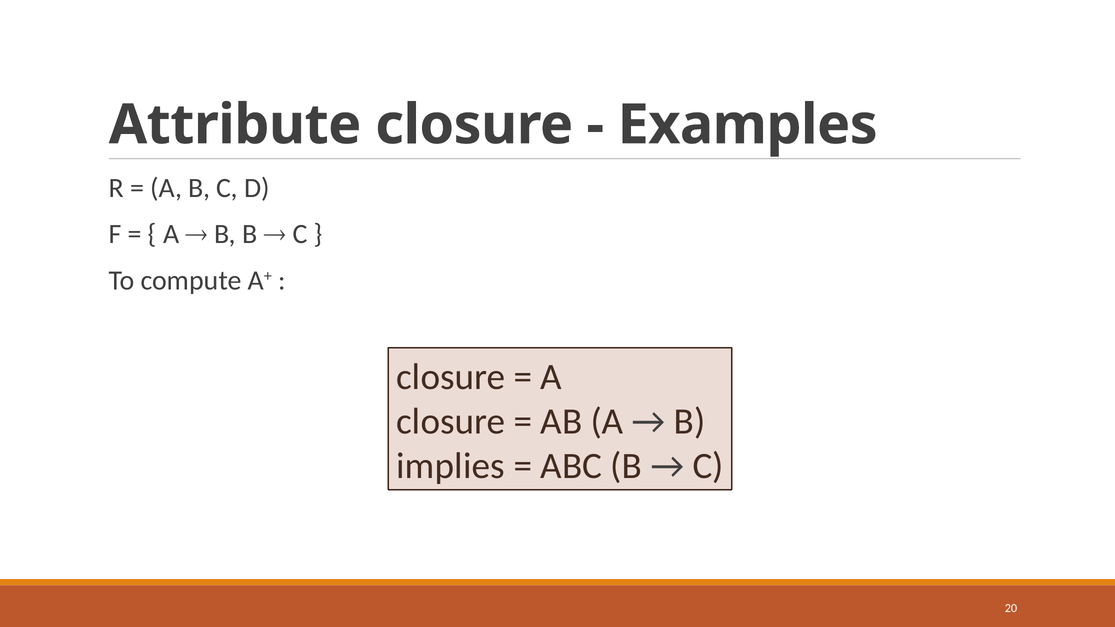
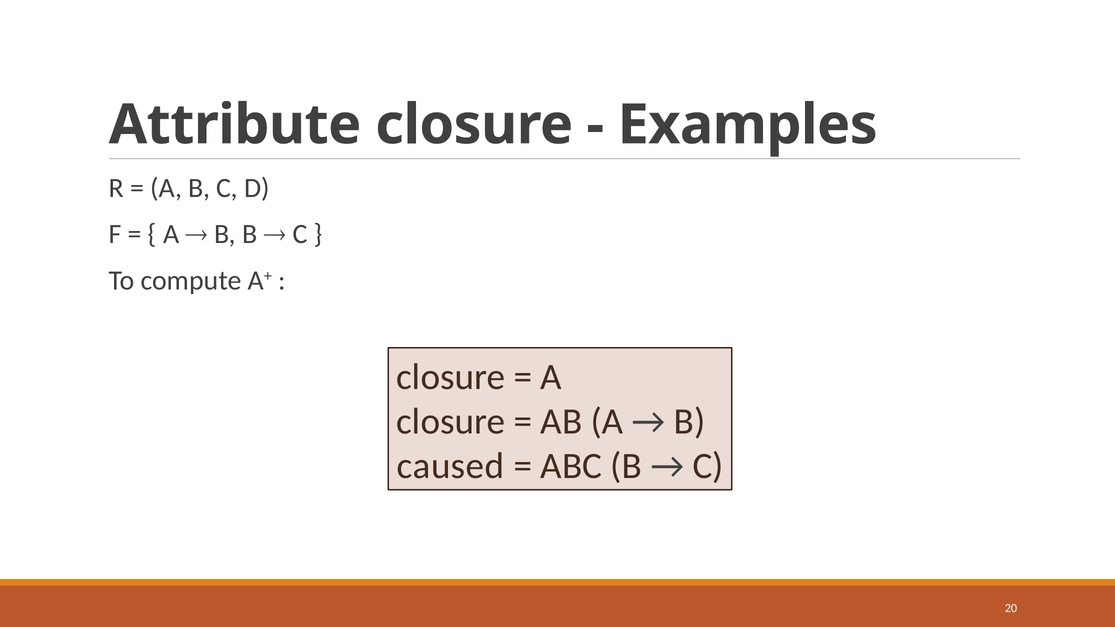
implies: implies -> caused
